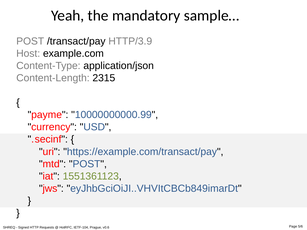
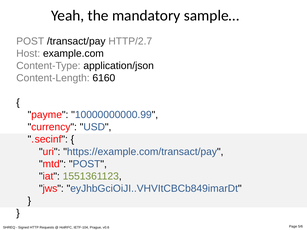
HTTP/3.9: HTTP/3.9 -> HTTP/2.7
2315: 2315 -> 6160
